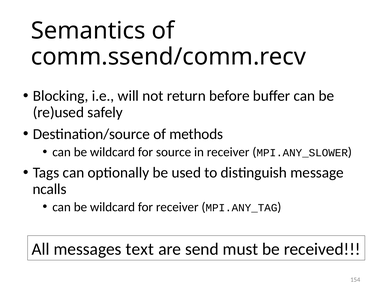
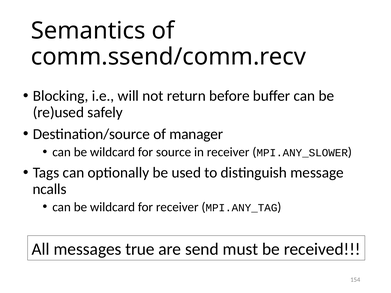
methods: methods -> manager
text: text -> true
